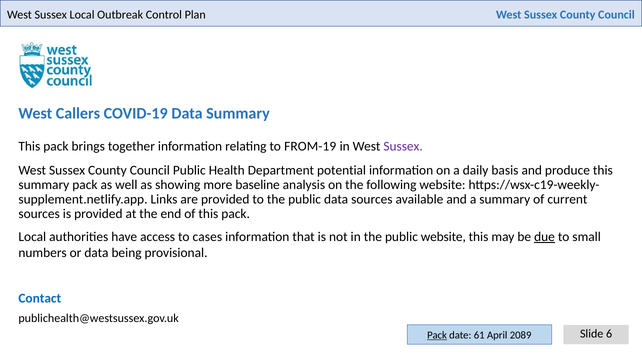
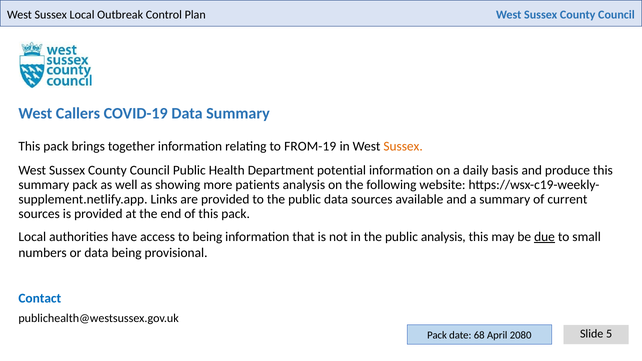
Sussex at (403, 147) colour: purple -> orange
baseline: baseline -> patients
to cases: cases -> being
public website: website -> analysis
6: 6 -> 5
Pack at (437, 335) underline: present -> none
61: 61 -> 68
2089: 2089 -> 2080
